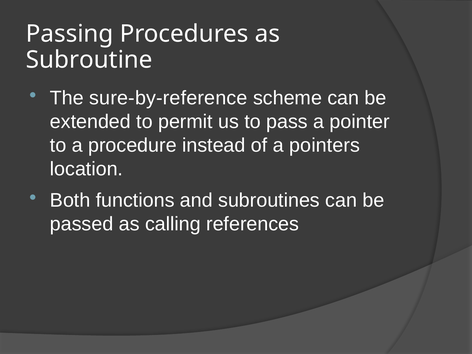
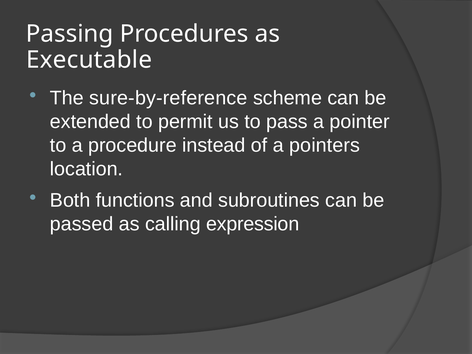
Subroutine: Subroutine -> Executable
references: references -> expression
